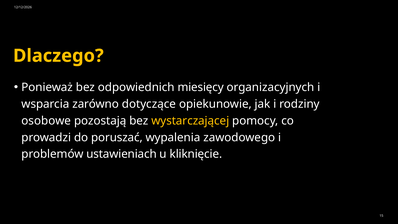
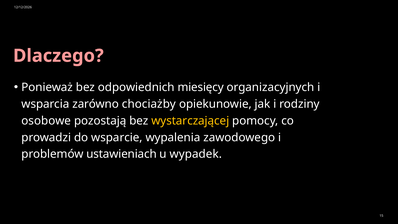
Dlaczego colour: yellow -> pink
dotyczące: dotyczące -> chociażby
poruszać: poruszać -> wsparcie
kliknięcie: kliknięcie -> wypadek
